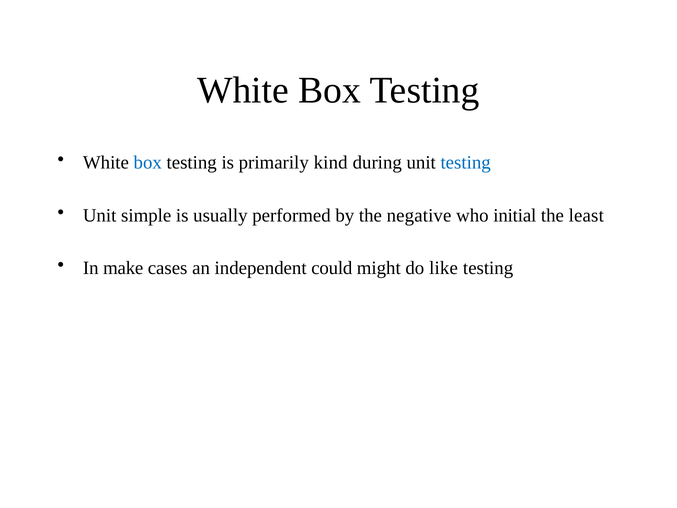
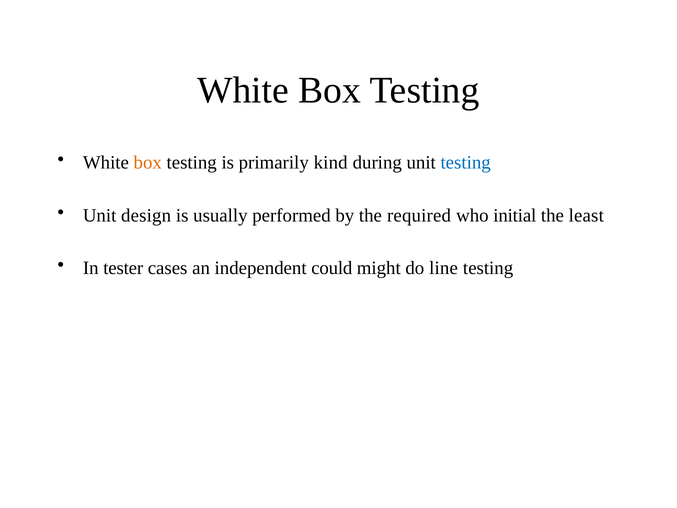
box at (148, 163) colour: blue -> orange
simple: simple -> design
negative: negative -> required
make: make -> tester
like: like -> line
